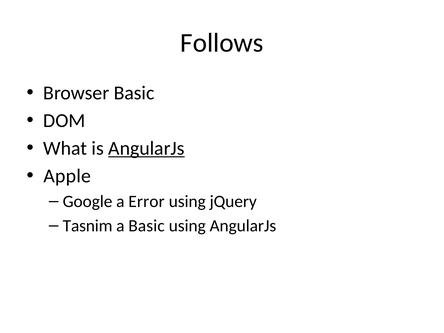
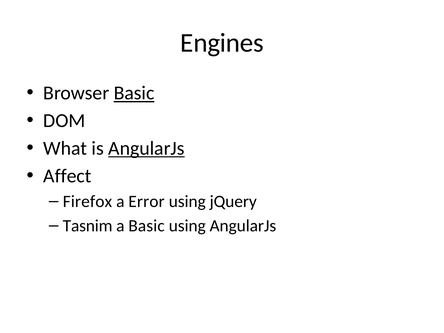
Follows: Follows -> Engines
Basic at (134, 93) underline: none -> present
Apple: Apple -> Affect
Google: Google -> Firefox
